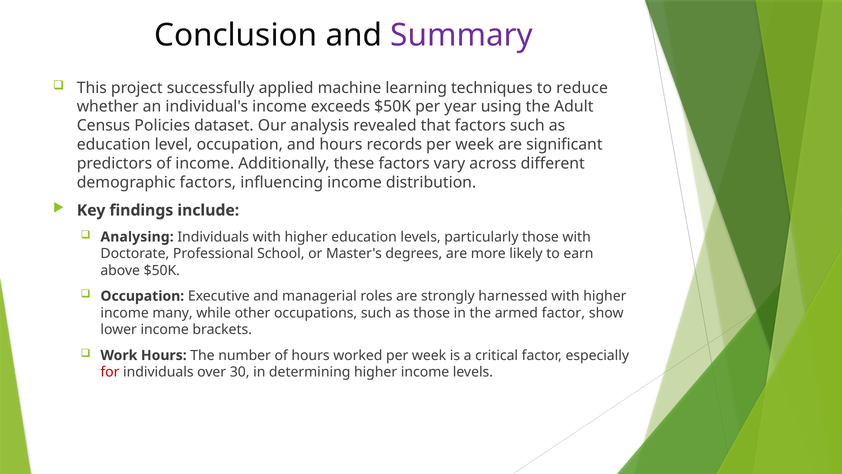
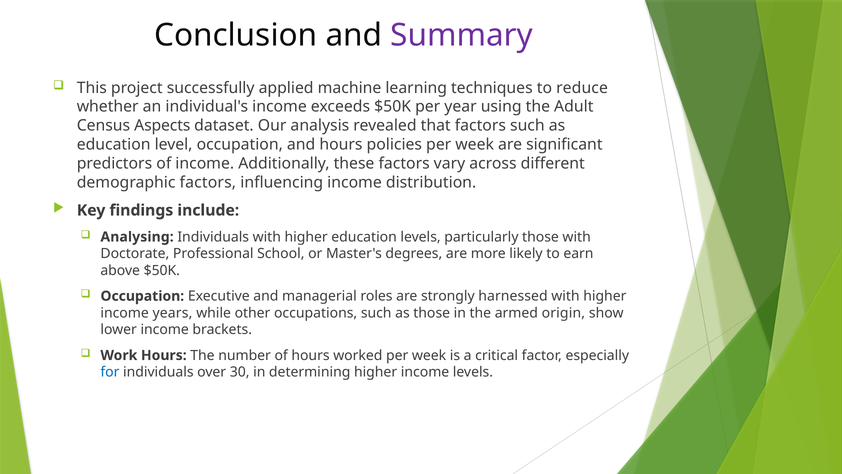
Policies: Policies -> Aspects
records: records -> policies
many: many -> years
armed factor: factor -> origin
for colour: red -> blue
